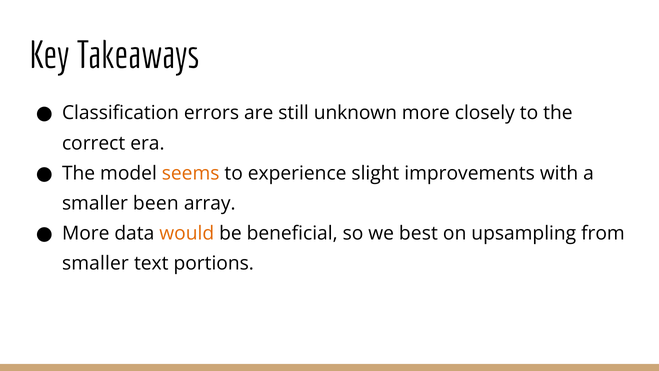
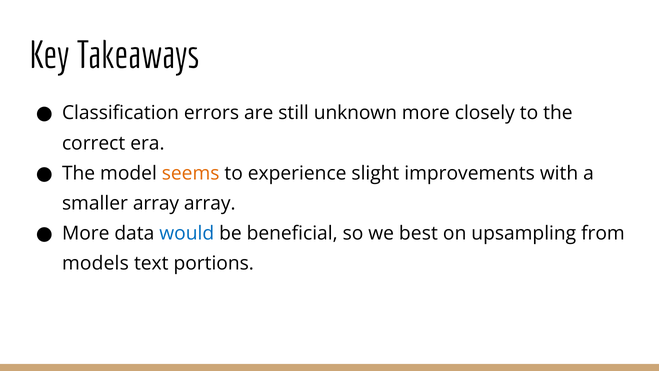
smaller been: been -> array
would colour: orange -> blue
smaller at (95, 263): smaller -> models
